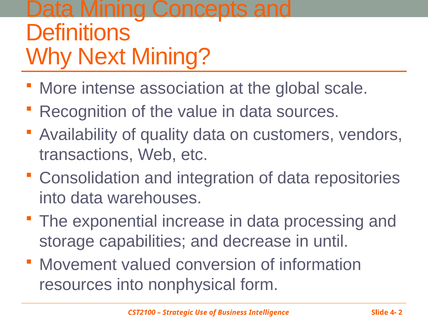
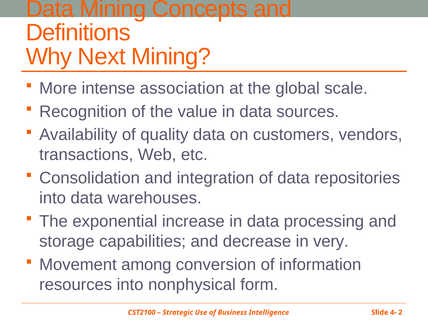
until: until -> very
valued: valued -> among
